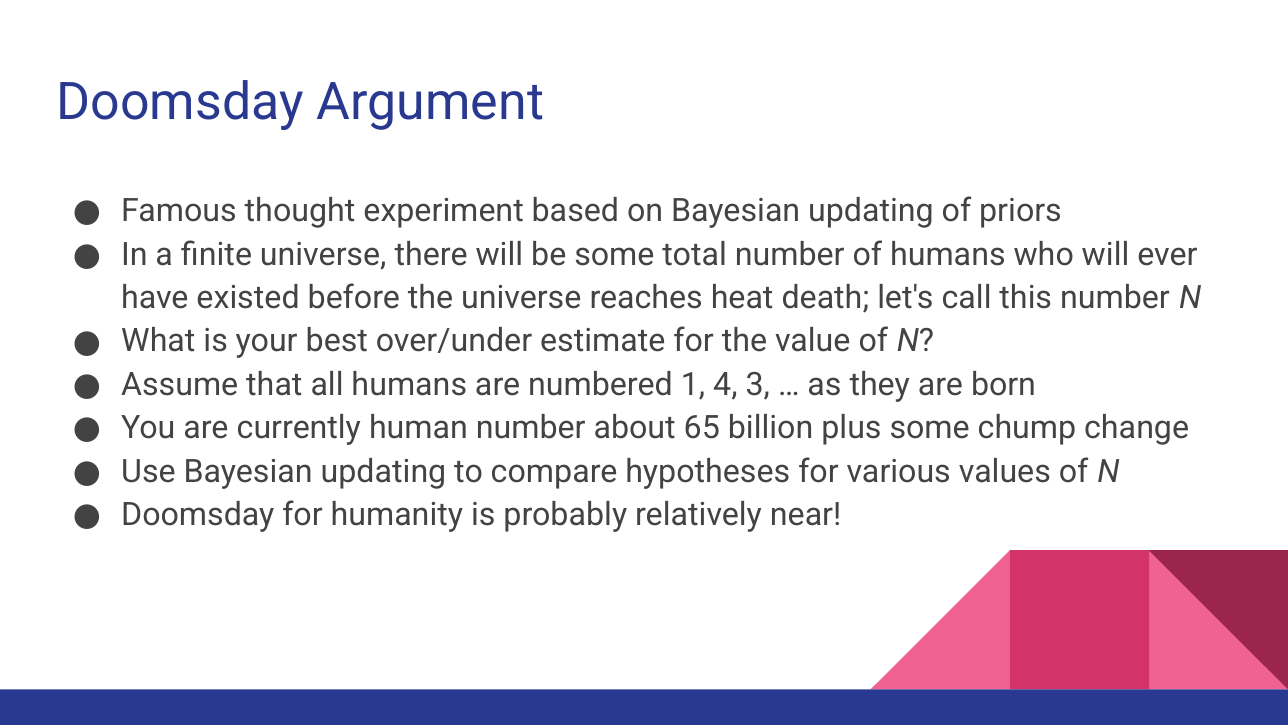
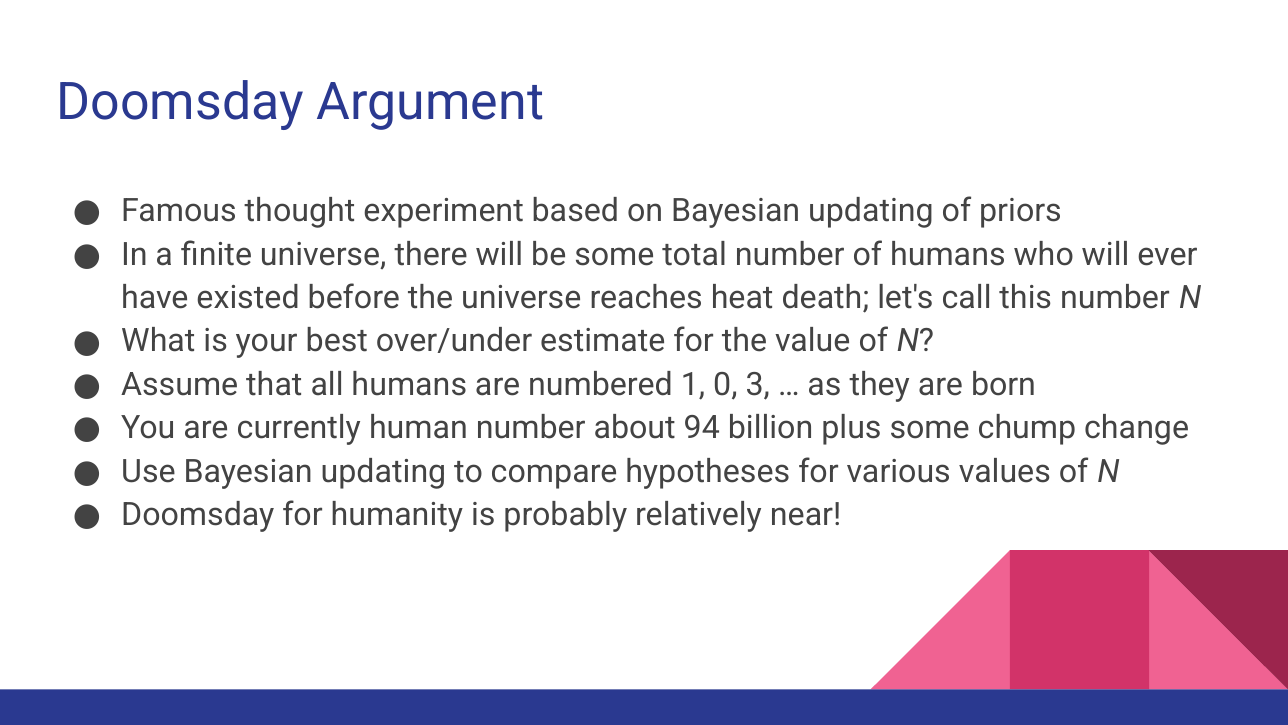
4: 4 -> 0
65: 65 -> 94
